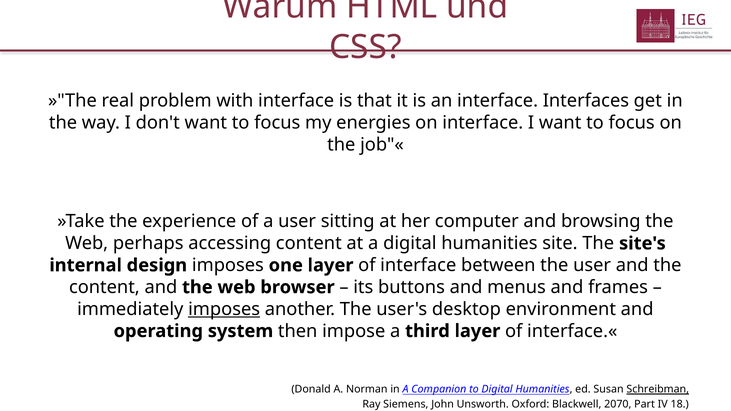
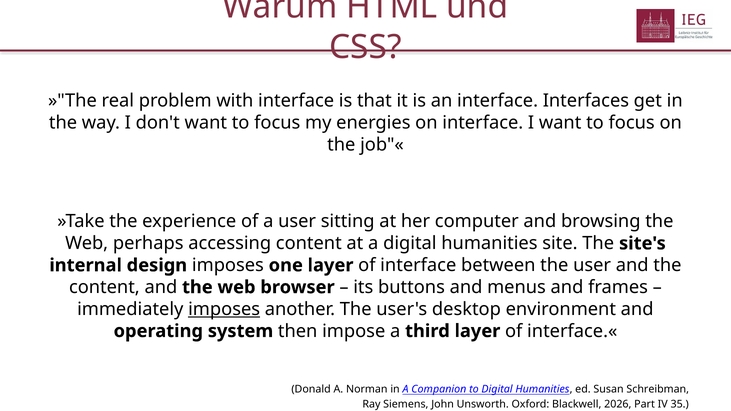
Schreibman underline: present -> none
2070: 2070 -> 2026
18: 18 -> 35
